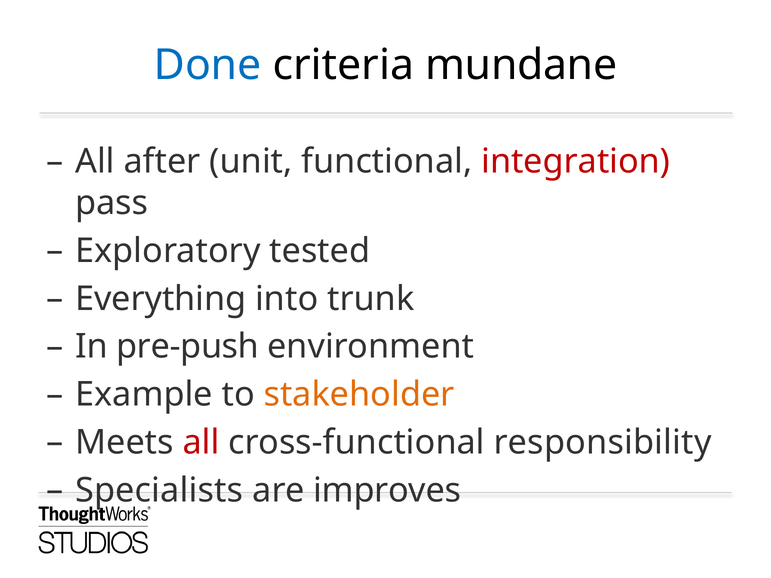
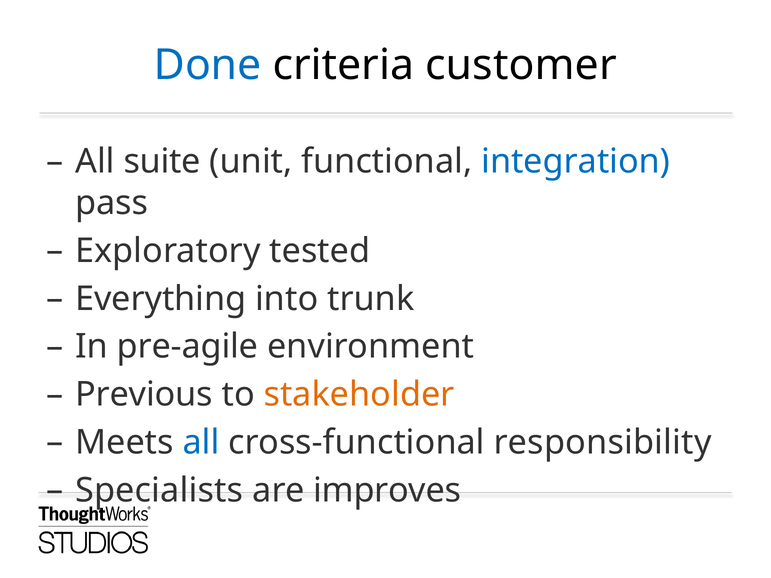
mundane: mundane -> customer
after: after -> suite
integration colour: red -> blue
pre-push: pre-push -> pre-agile
Example: Example -> Previous
all at (201, 443) colour: red -> blue
